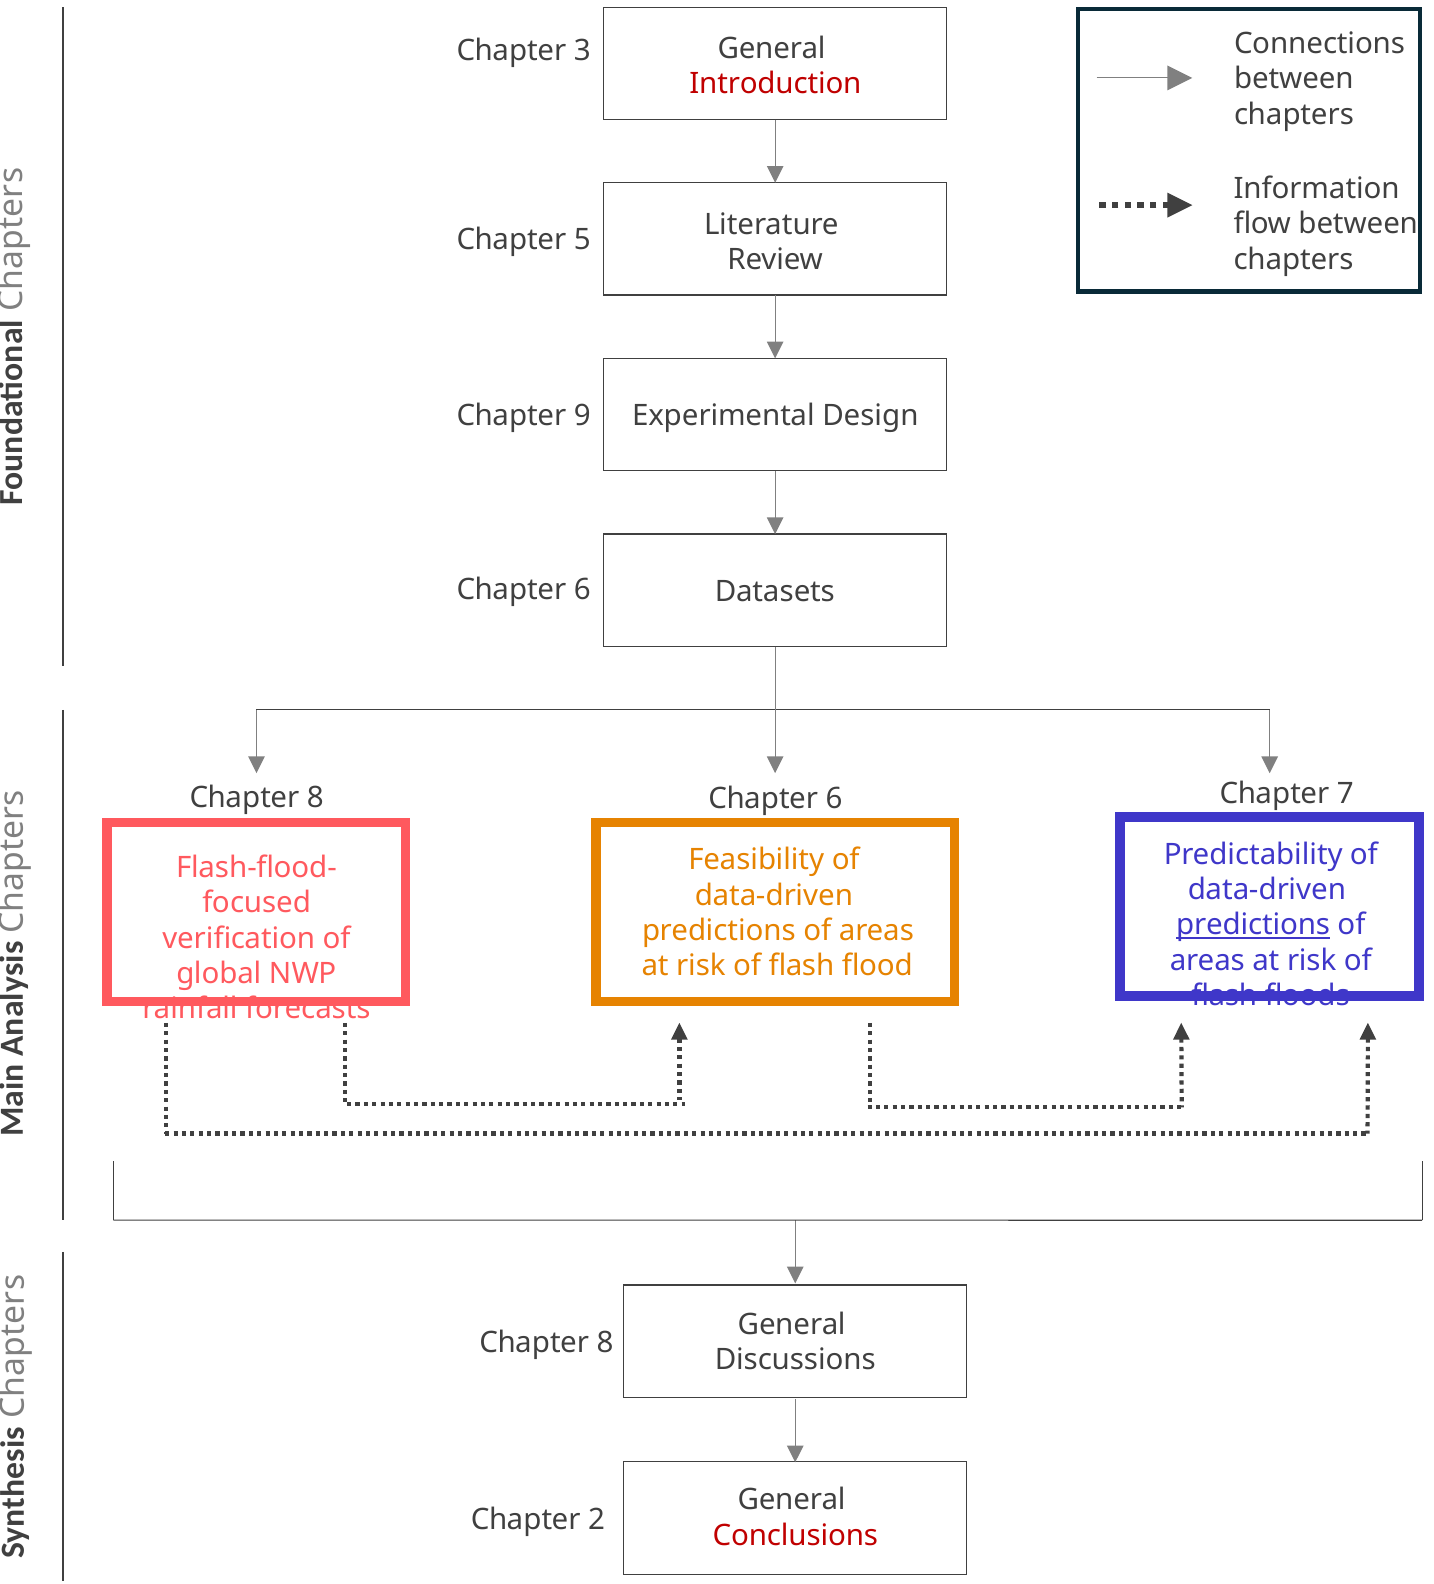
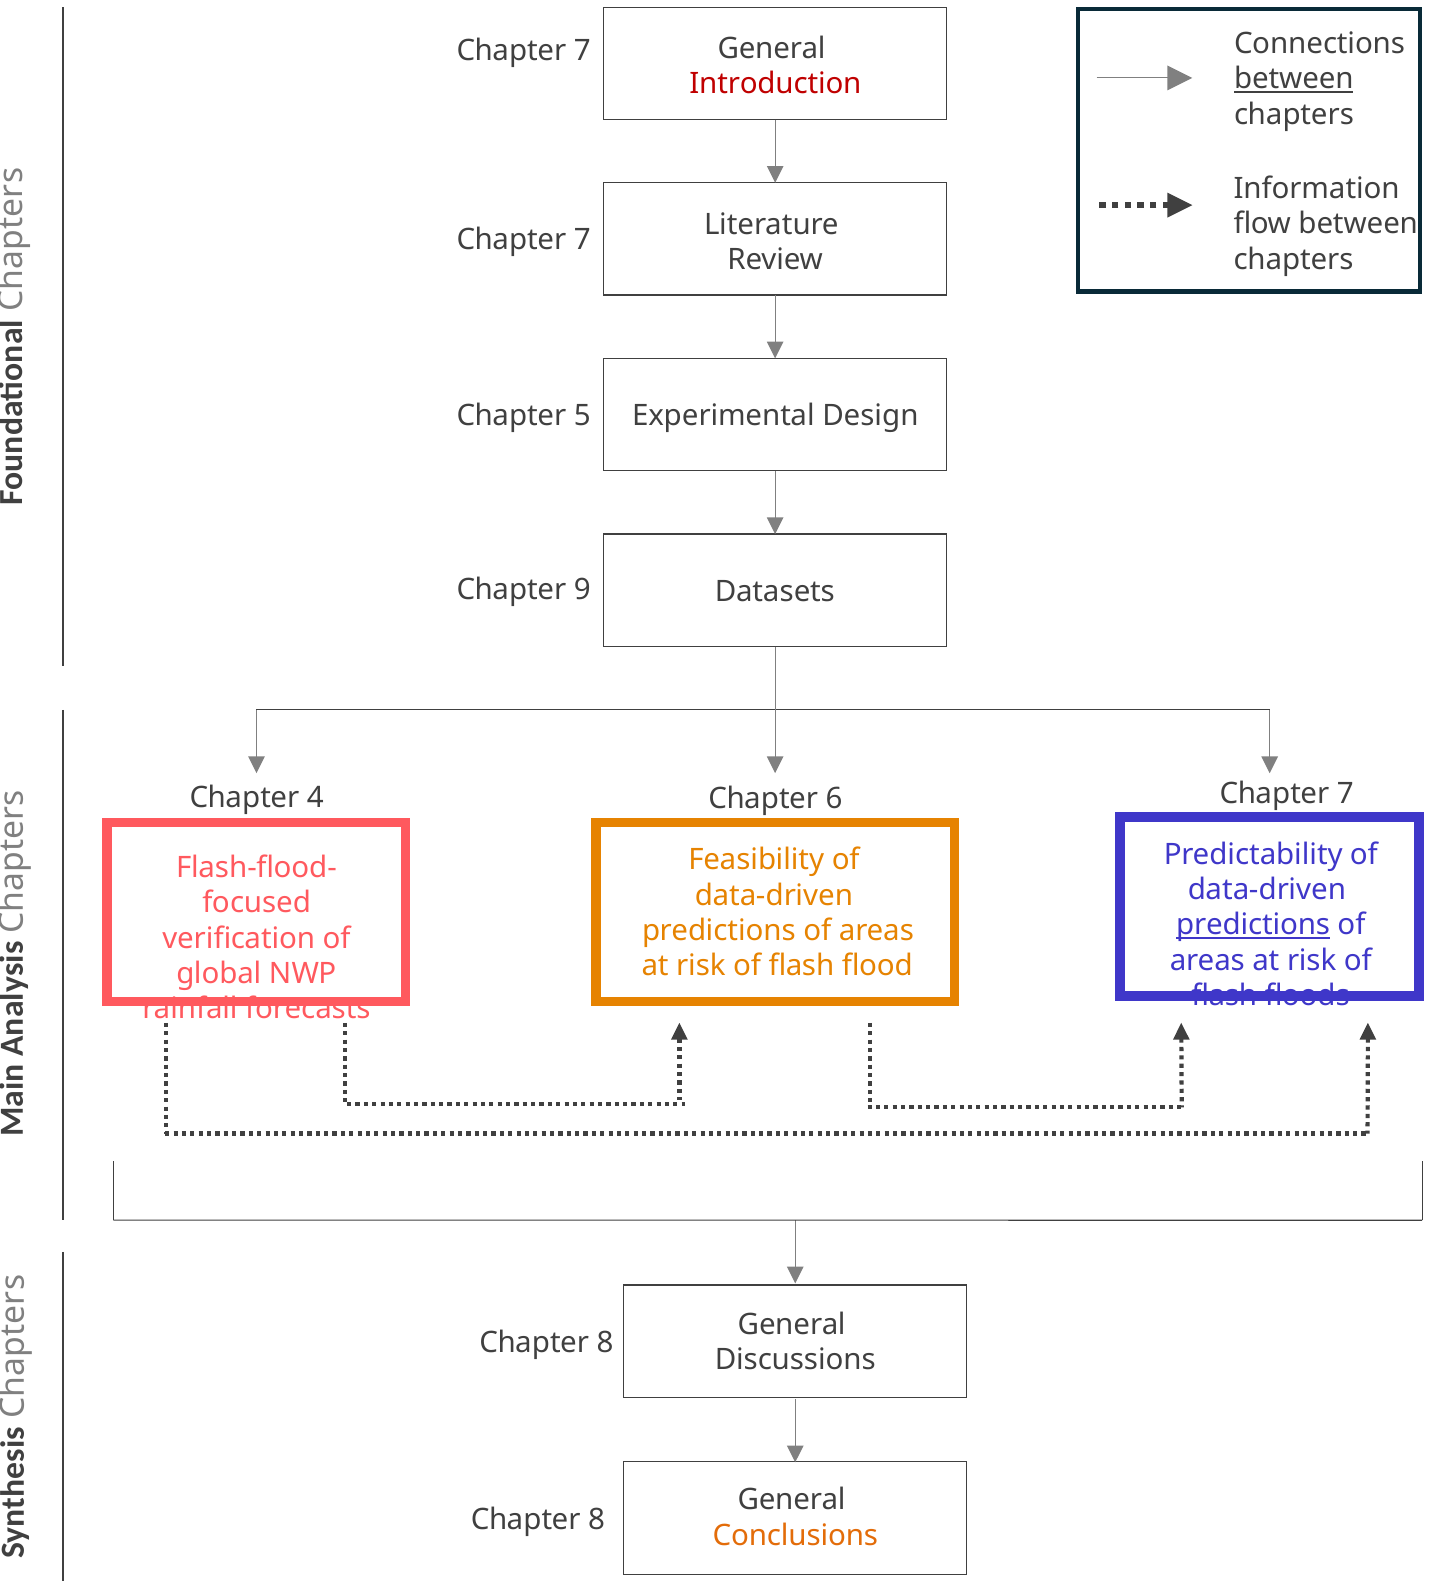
3 at (582, 51): 3 -> 7
between at (1294, 79) underline: none -> present
5 at (582, 240): 5 -> 7
9: 9 -> 5
6 at (582, 590): 6 -> 9
8 at (315, 797): 8 -> 4
2 at (597, 1520): 2 -> 8
Conclusions colour: red -> orange
